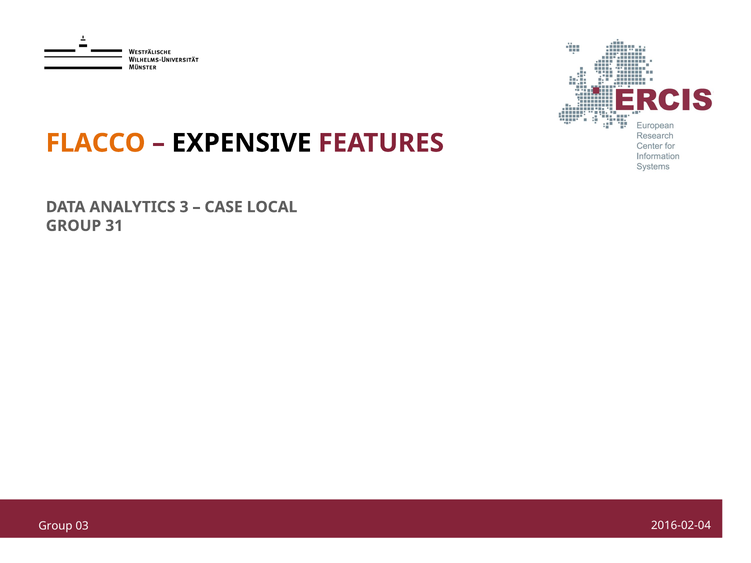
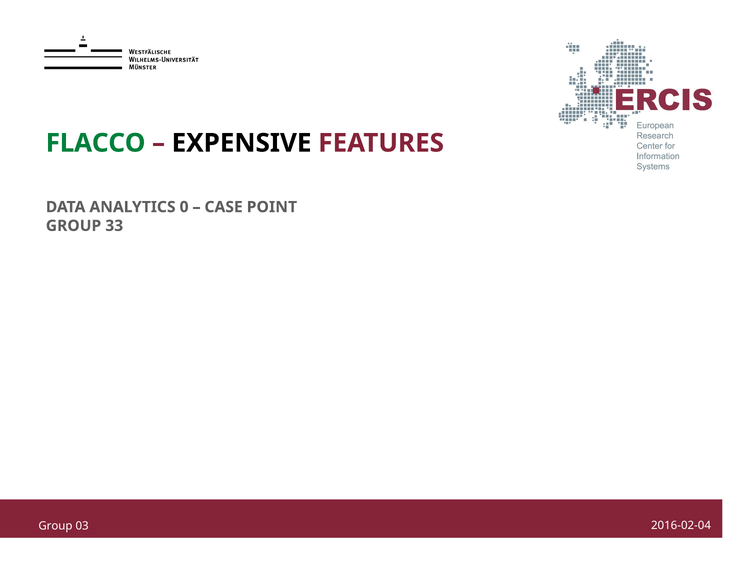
FLACCO at (96, 143) colour: orange -> green
3: 3 -> 0
LOCAL: LOCAL -> POINT
31: 31 -> 33
